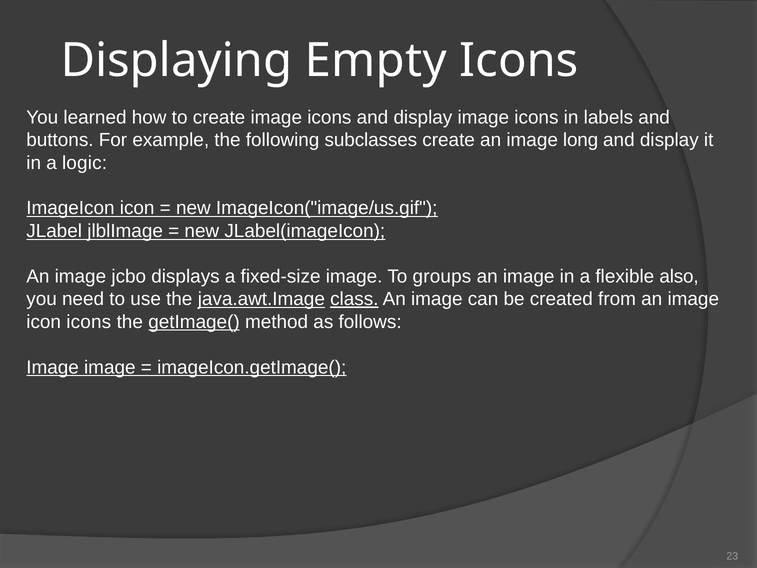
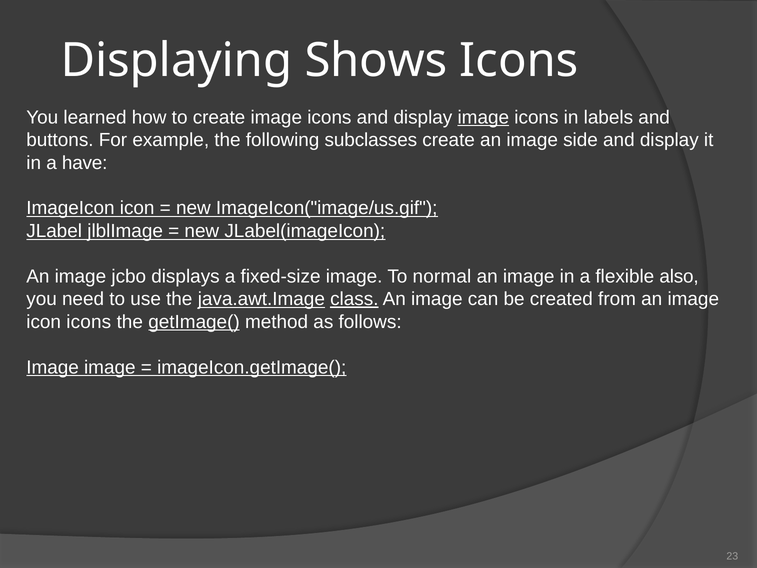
Empty: Empty -> Shows
image at (483, 117) underline: none -> present
long: long -> side
logic: logic -> have
groups: groups -> normal
